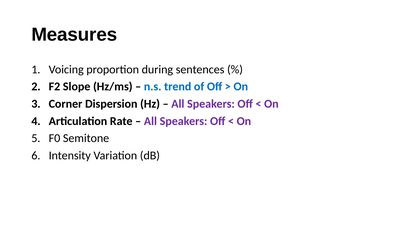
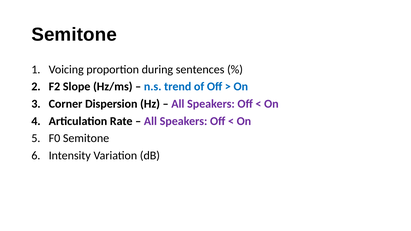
Measures at (74, 35): Measures -> Semitone
